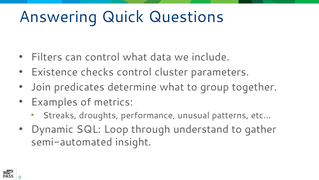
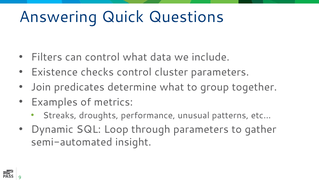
through understand: understand -> parameters
